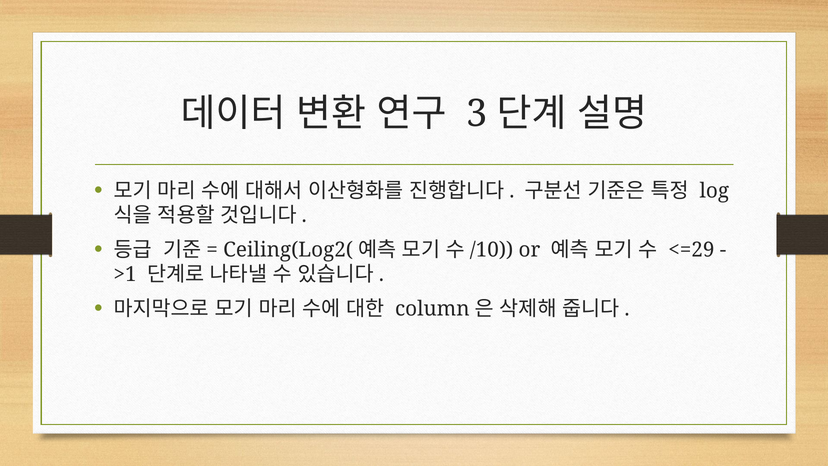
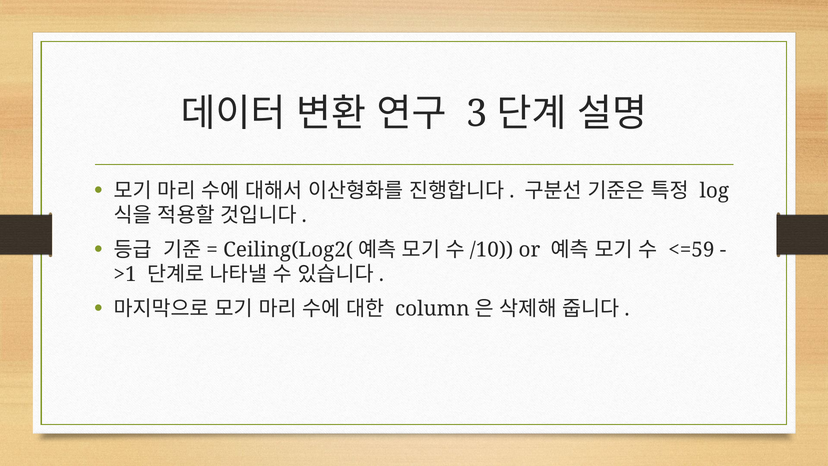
<=29: <=29 -> <=59
